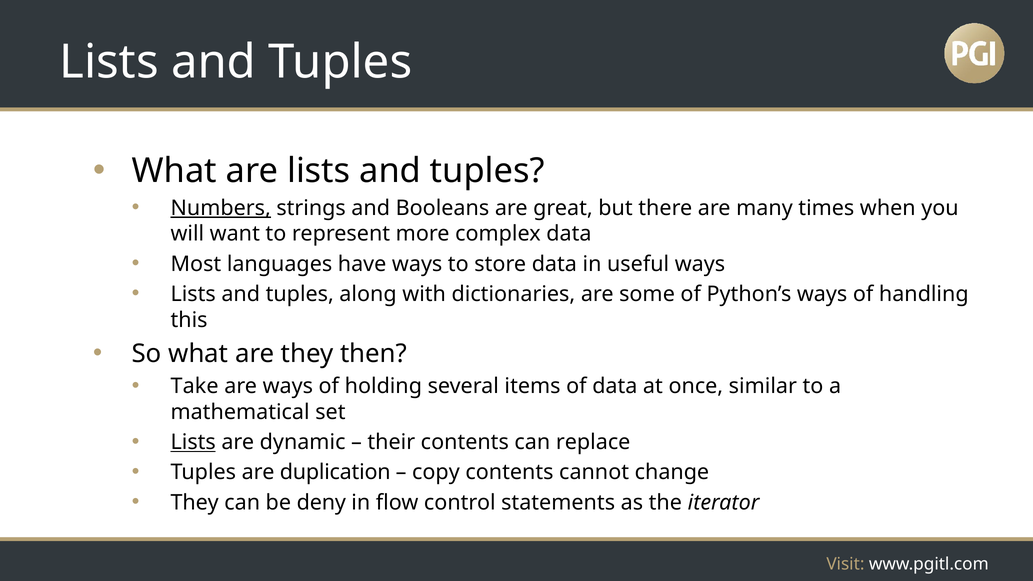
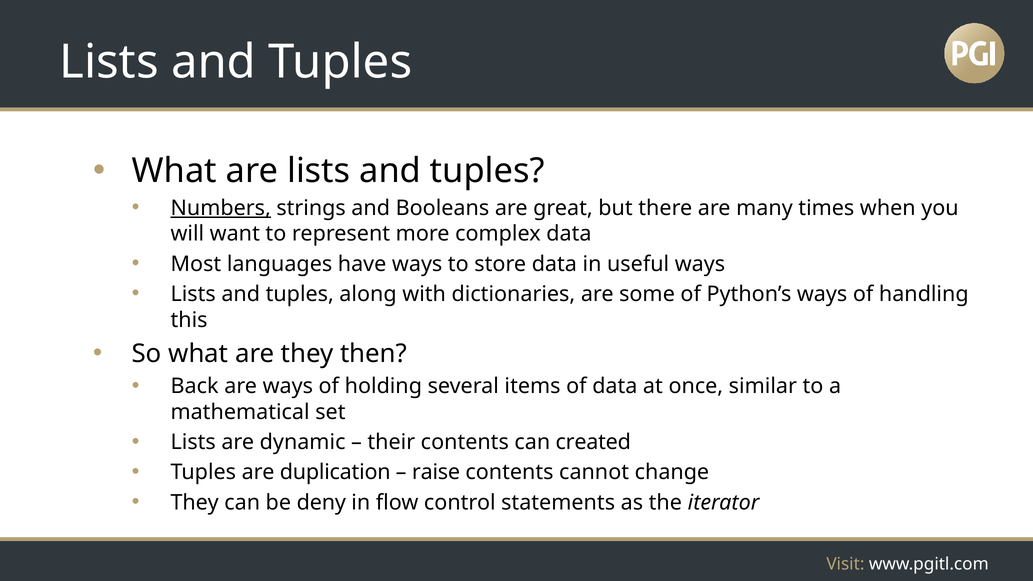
Take: Take -> Back
Lists at (193, 442) underline: present -> none
replace: replace -> created
copy: copy -> raise
